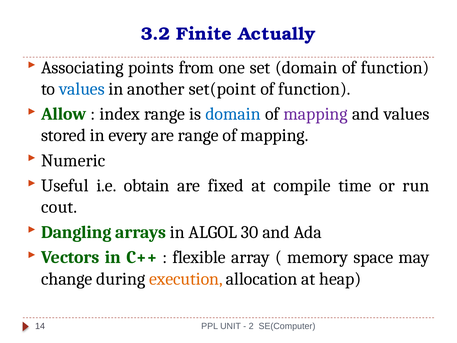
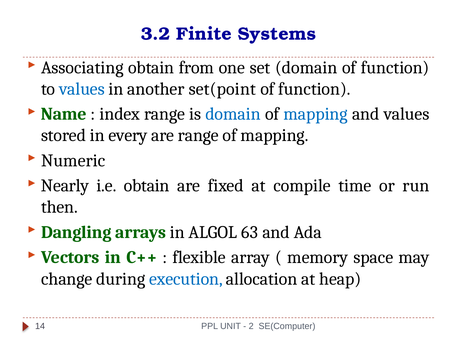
Actually: Actually -> Systems
Associating points: points -> obtain
Allow: Allow -> Name
mapping at (316, 114) colour: purple -> blue
Useful: Useful -> Nearly
cout: cout -> then
30: 30 -> 63
execution colour: orange -> blue
